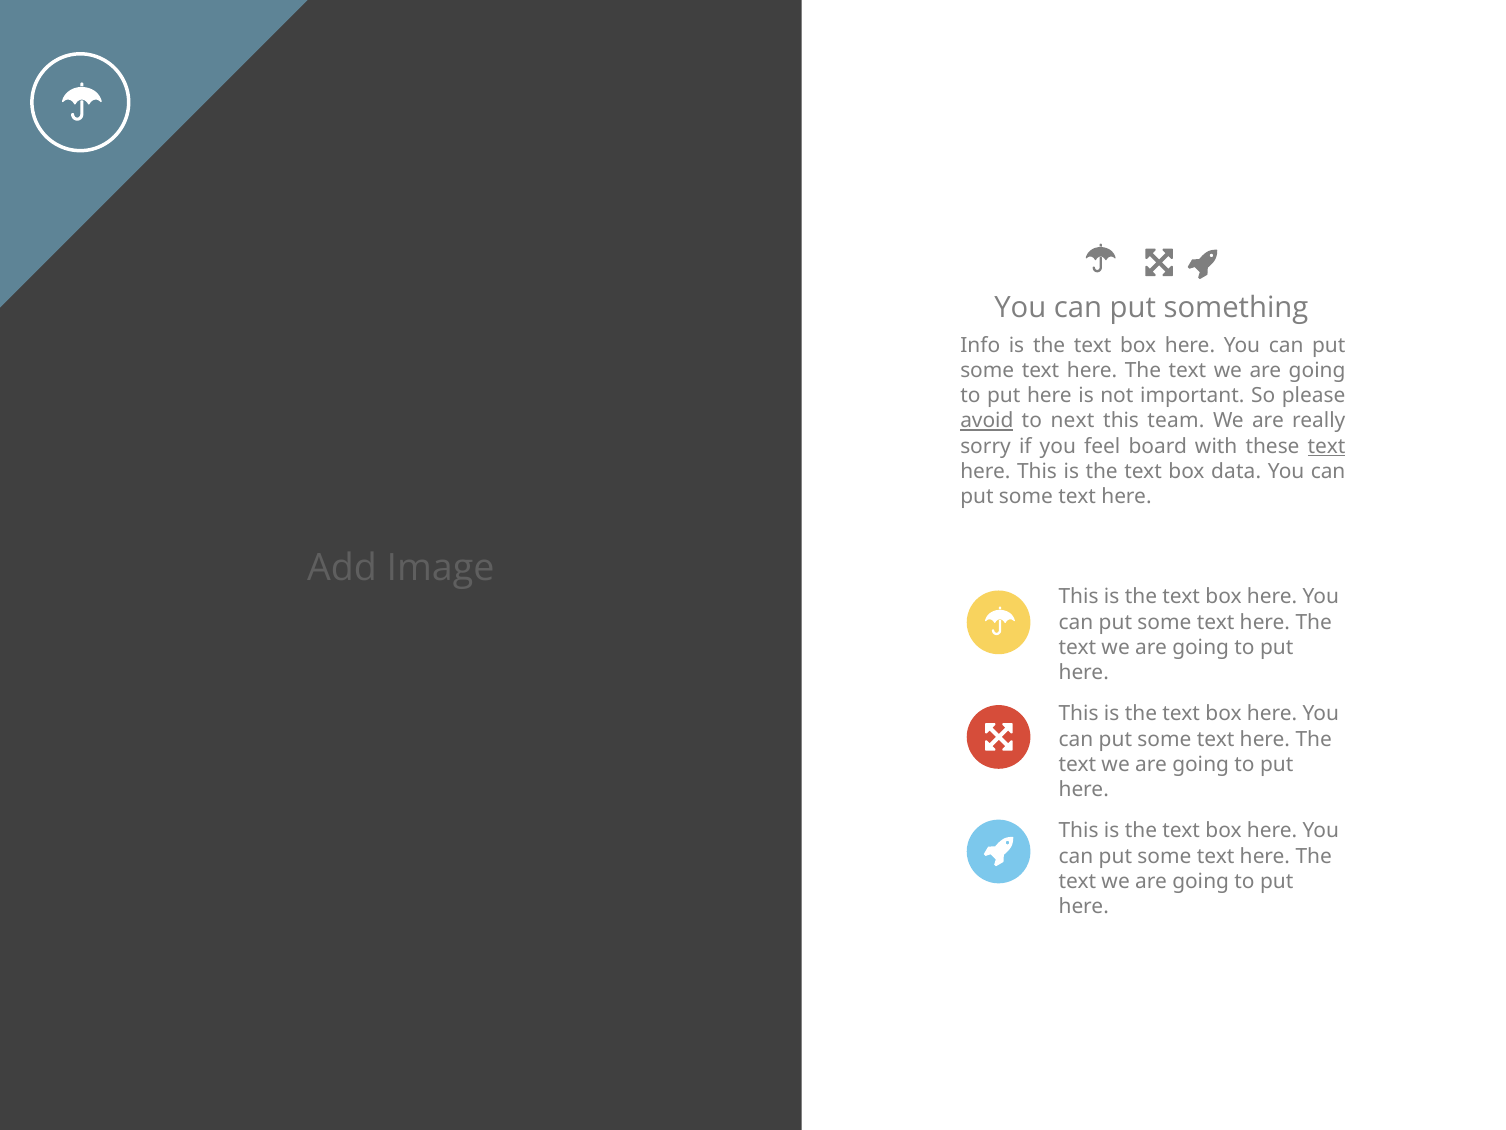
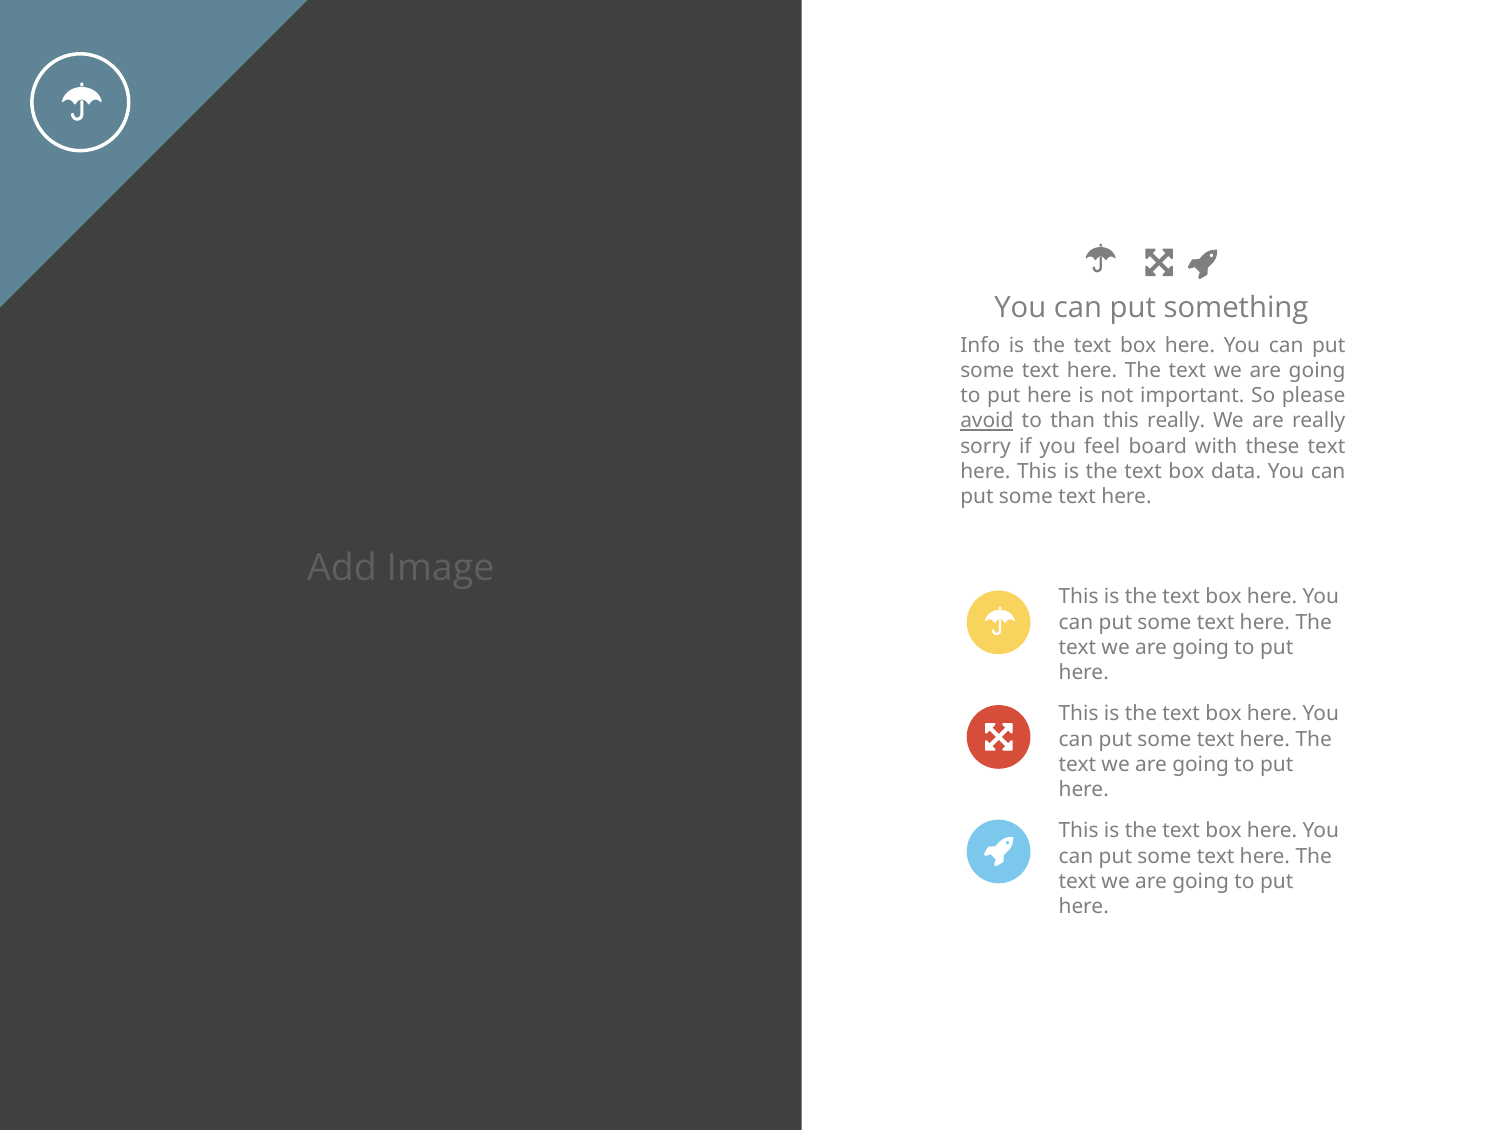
next: next -> than
this team: team -> really
text at (1327, 446) underline: present -> none
